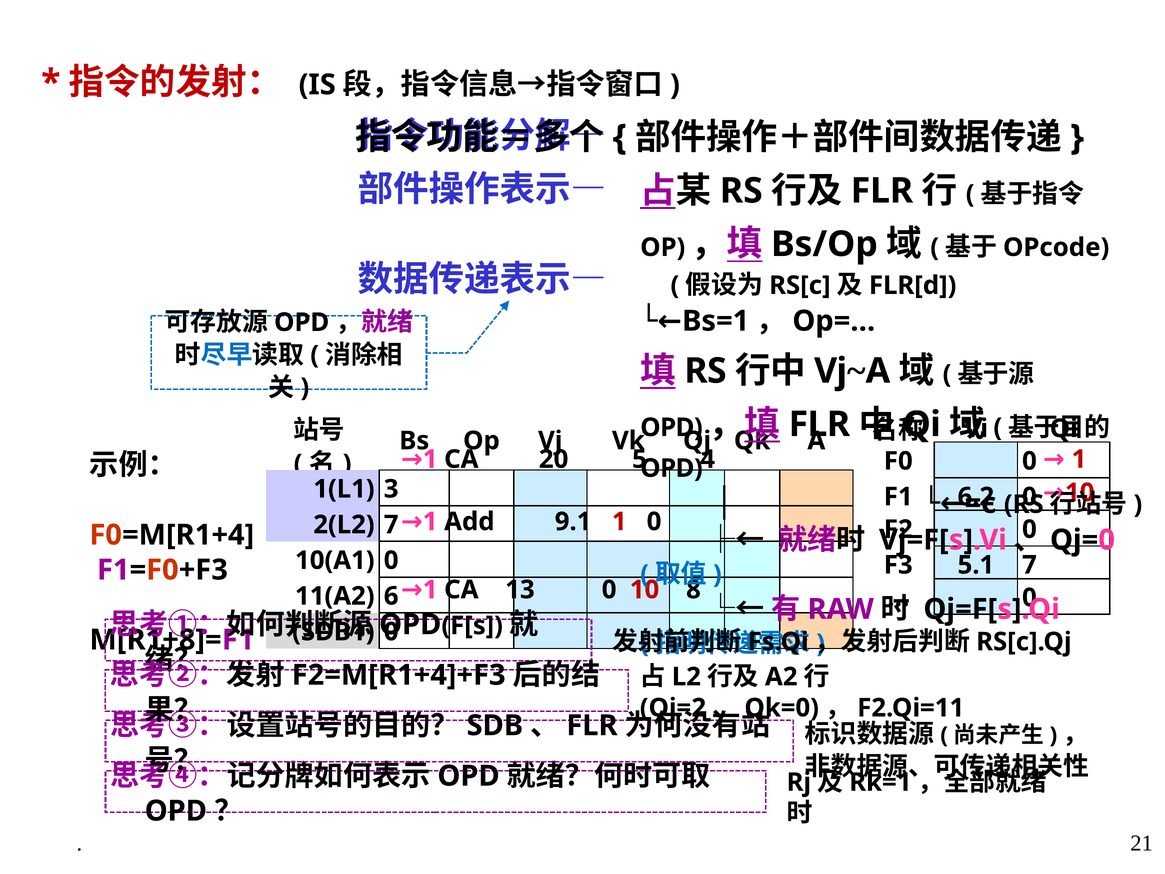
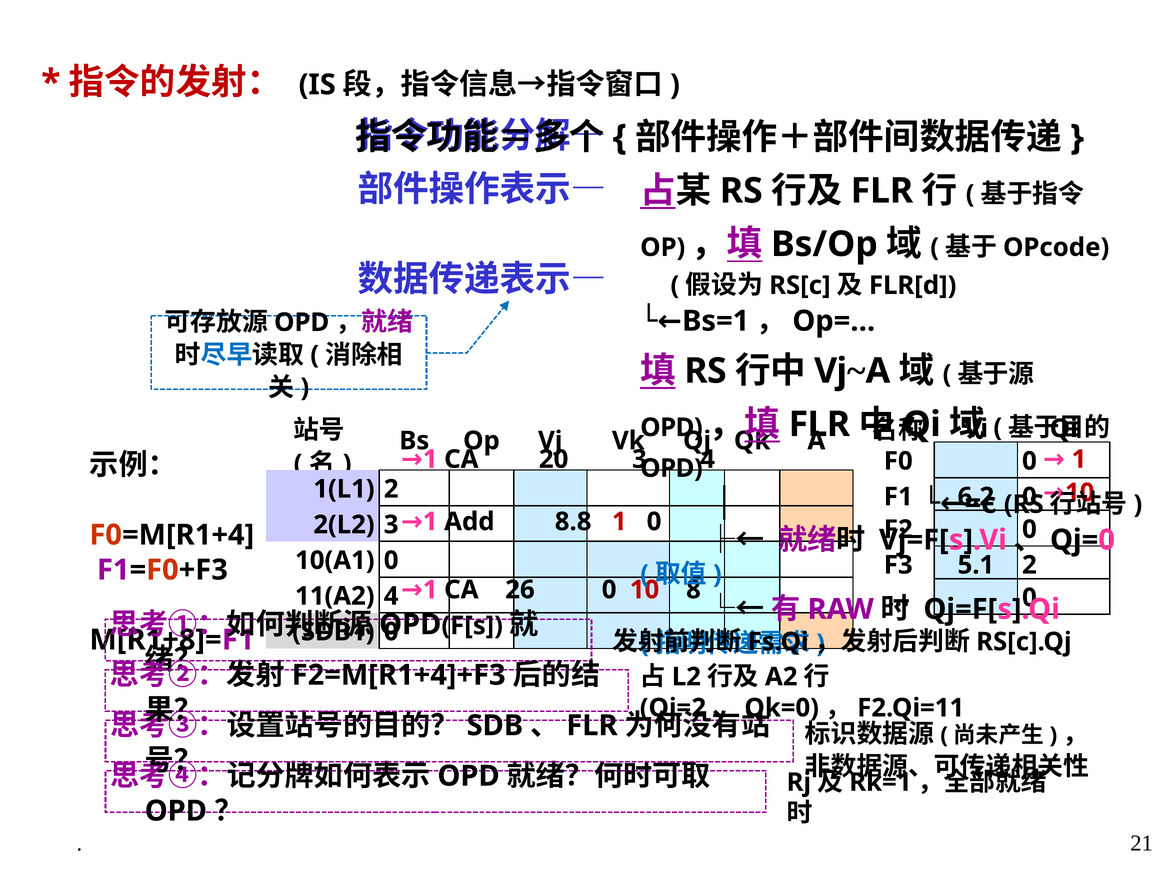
20 5: 5 -> 3
3 at (391, 489): 3 -> 2
9.1: 9.1 -> 8.8
2(L2 7: 7 -> 3
7 at (1029, 565): 7 -> 2
13: 13 -> 26
6 at (391, 596): 6 -> 4
